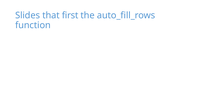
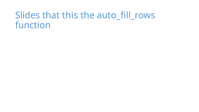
first: first -> this
